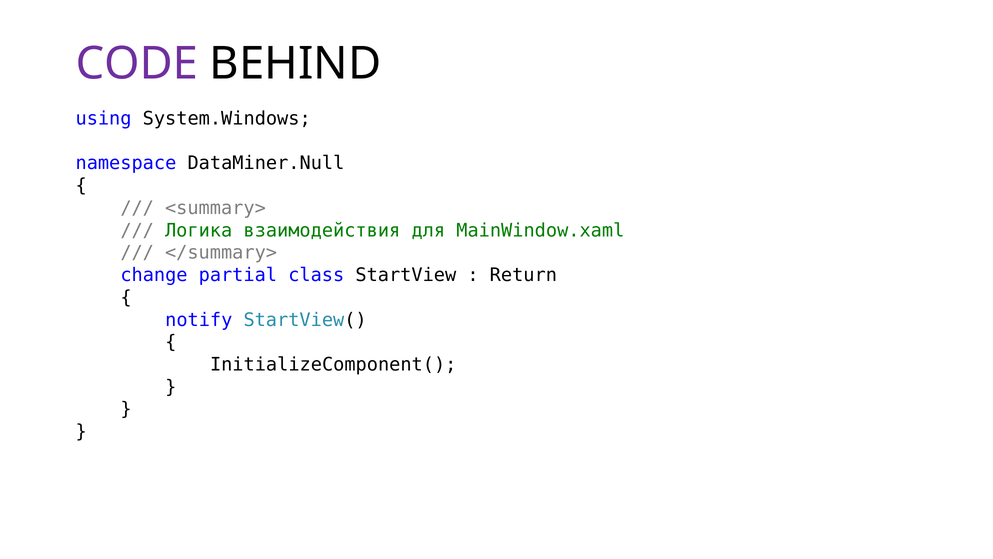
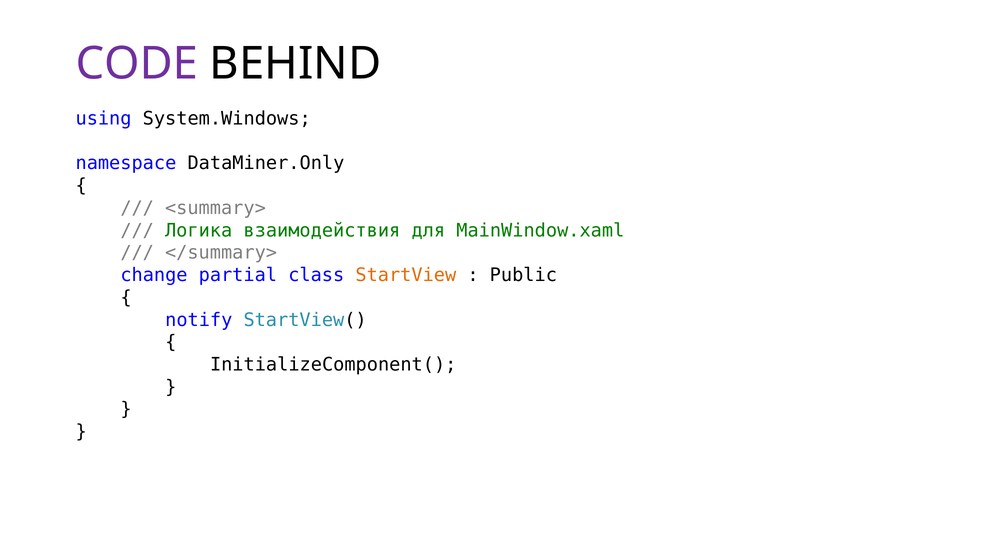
DataMiner.Null: DataMiner.Null -> DataMiner.Only
StartView colour: black -> orange
Return: Return -> Public
